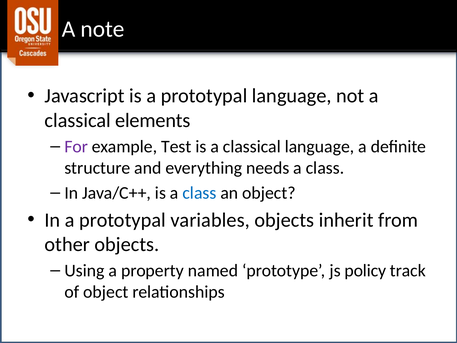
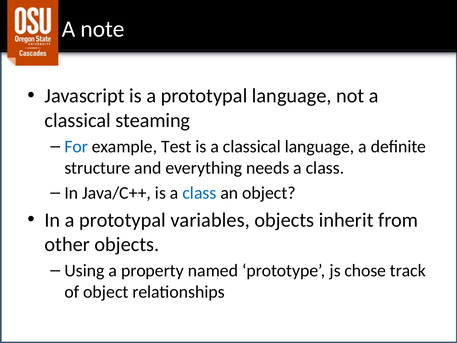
elements: elements -> steaming
For colour: purple -> blue
policy: policy -> chose
